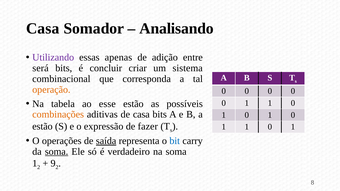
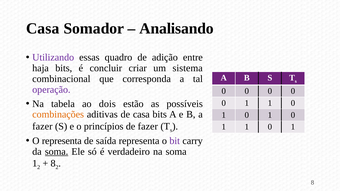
apenas: apenas -> quadro
será: será -> haja
operação colour: orange -> purple
esse: esse -> dois
estão at (42, 126): estão -> fazer
expressão: expressão -> princípios
O operações: operações -> representa
saída underline: present -> none
bit colour: blue -> purple
9 at (53, 164): 9 -> 8
